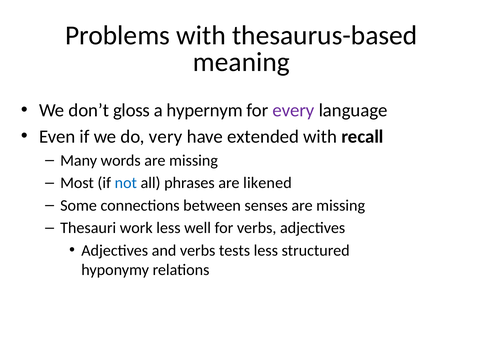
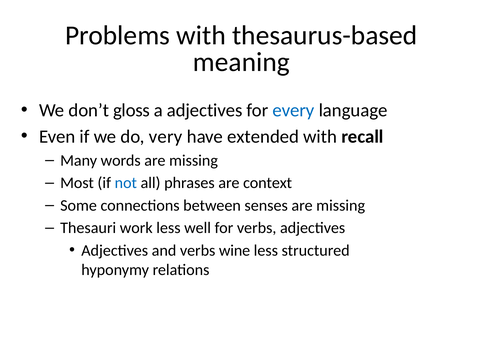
a hypernym: hypernym -> adjectives
every colour: purple -> blue
likened: likened -> context
tests: tests -> wine
